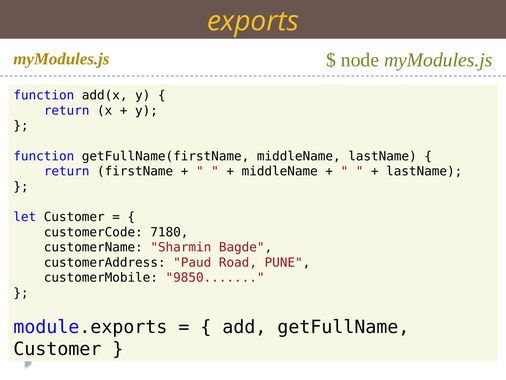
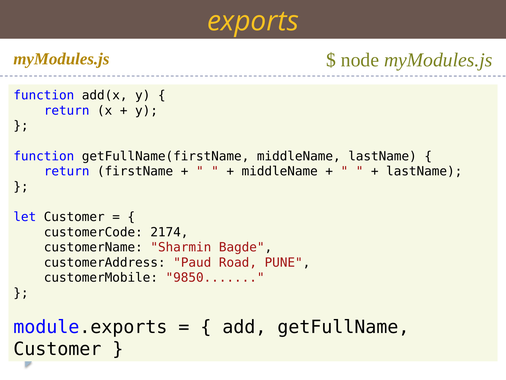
7180: 7180 -> 2174
